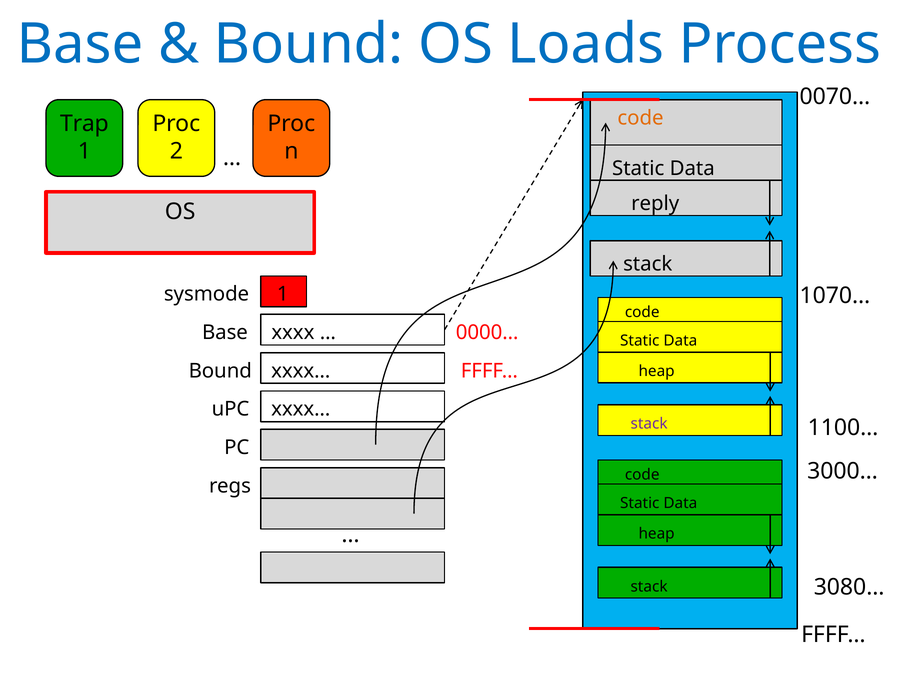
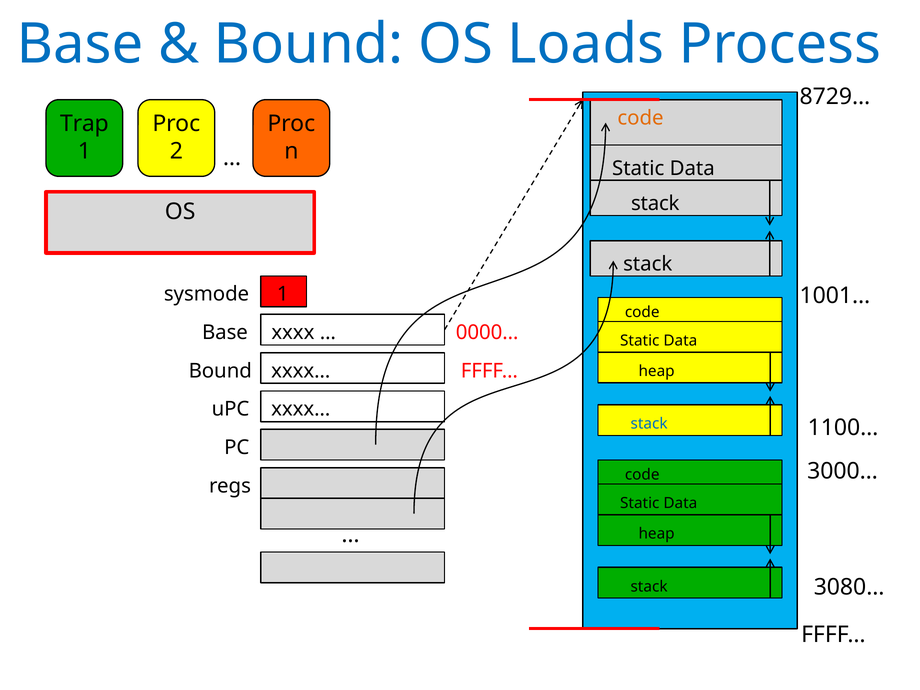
0070…: 0070… -> 8729…
reply at (655, 204): reply -> stack
1070…: 1070… -> 1001…
stack at (649, 424) colour: purple -> blue
